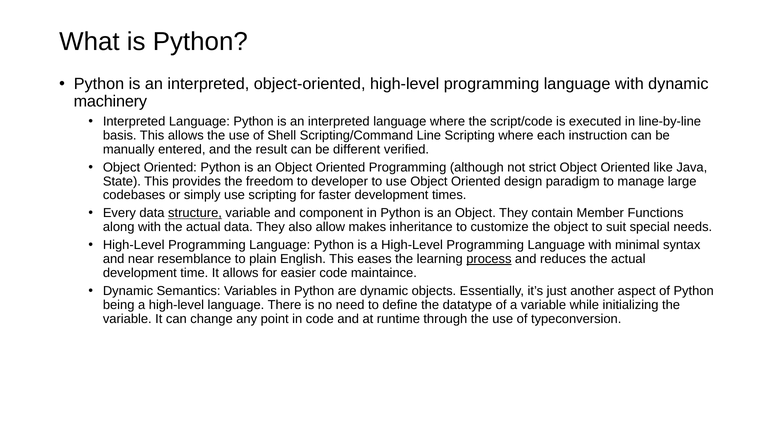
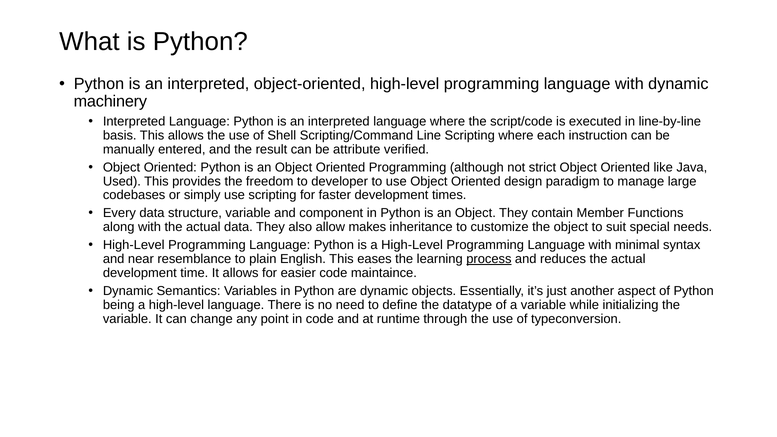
different: different -> attribute
State: State -> Used
structure underline: present -> none
